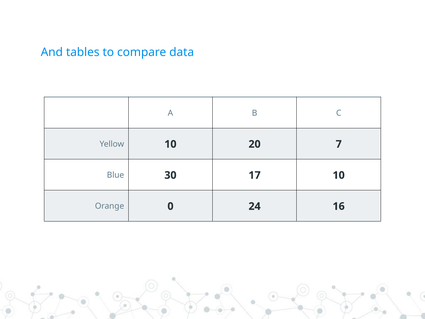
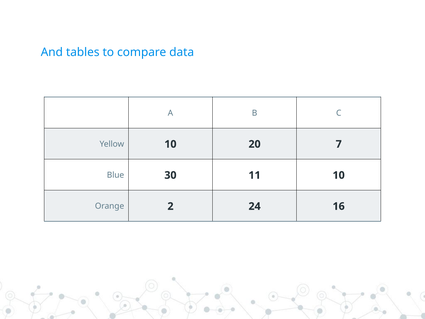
17: 17 -> 11
0: 0 -> 2
